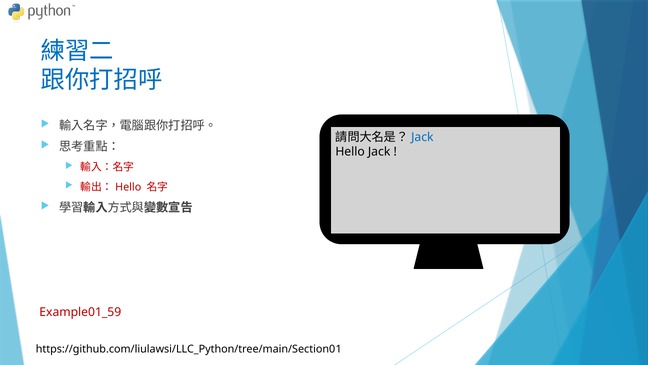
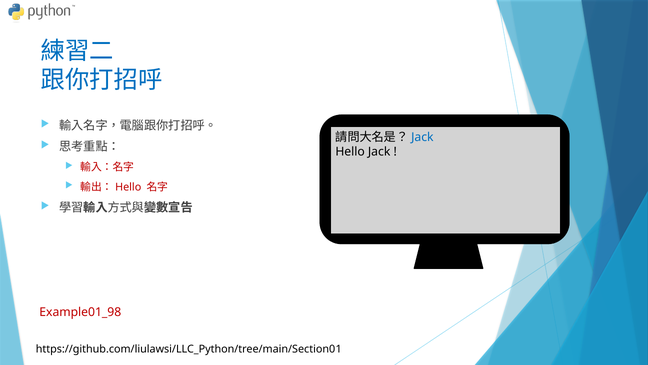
Example01_59: Example01_59 -> Example01_98
